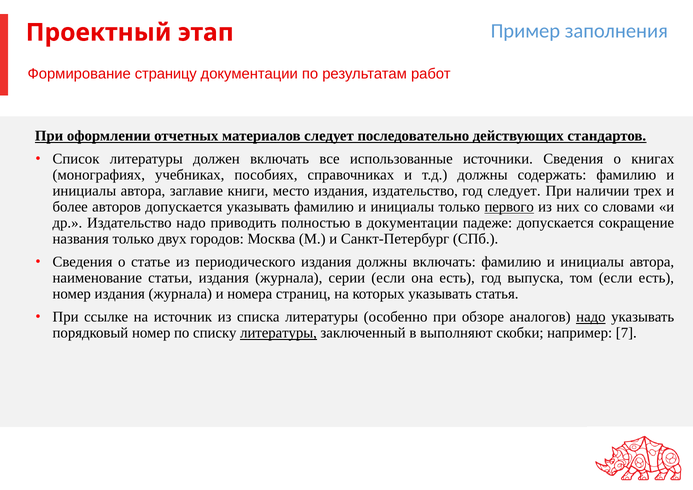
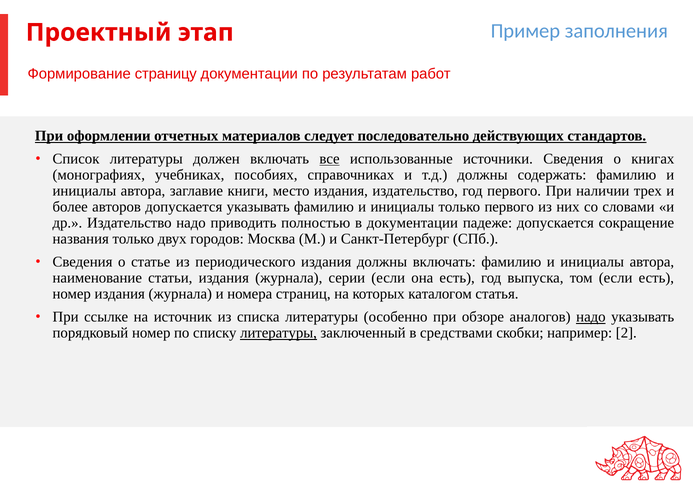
все underline: none -> present
год следует: следует -> первого
первого at (509, 207) underline: present -> none
которых указывать: указывать -> каталогом
выполняют: выполняют -> средствами
7: 7 -> 2
